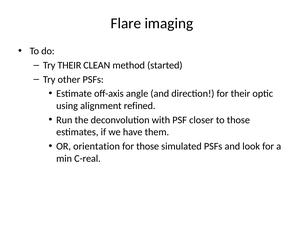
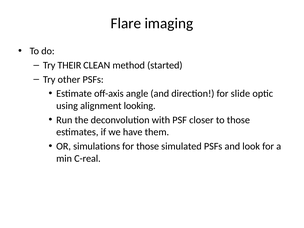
for their: their -> slide
refined: refined -> looking
orientation: orientation -> simulations
